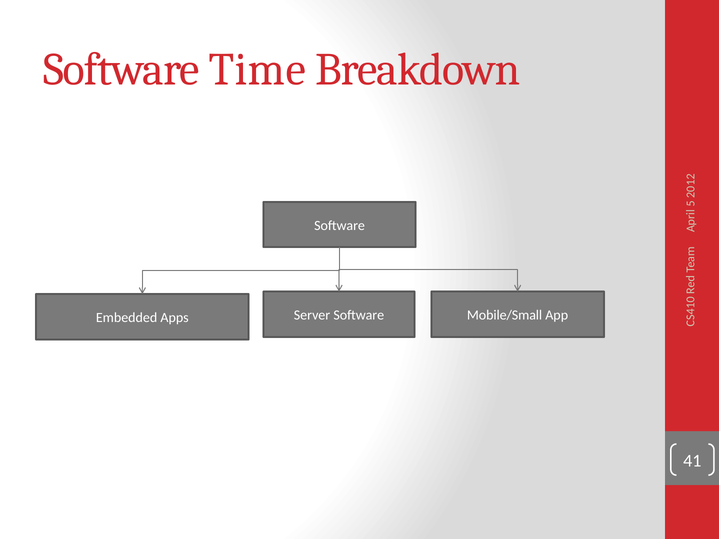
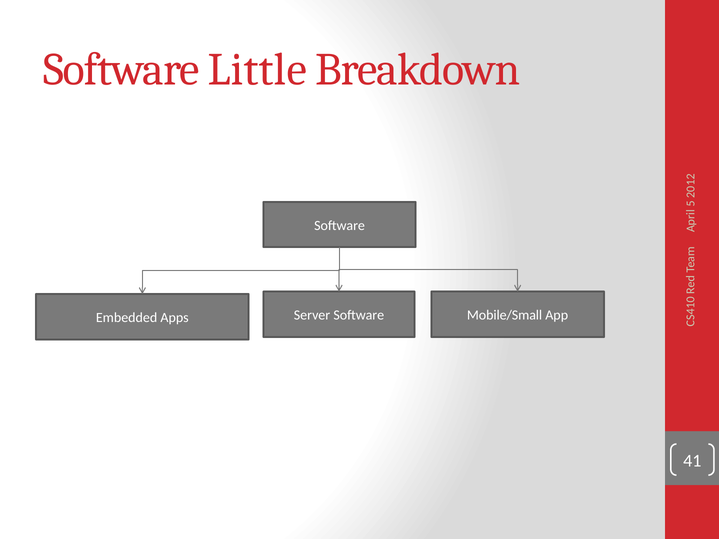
Time: Time -> Little
